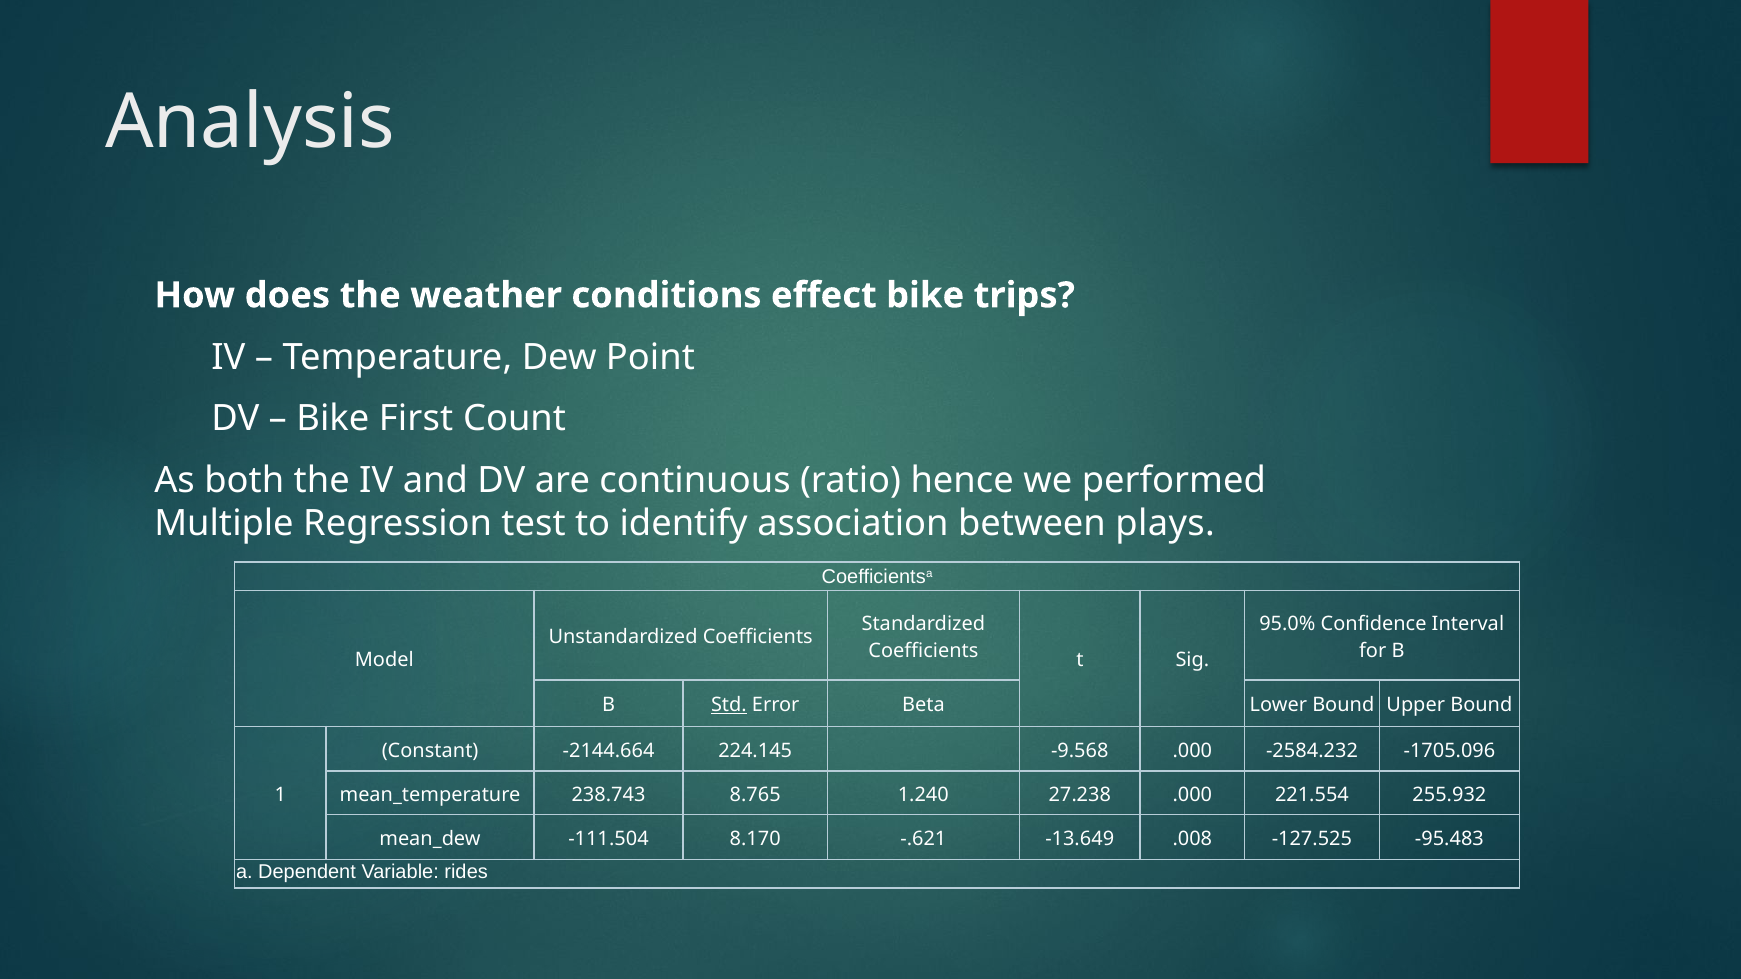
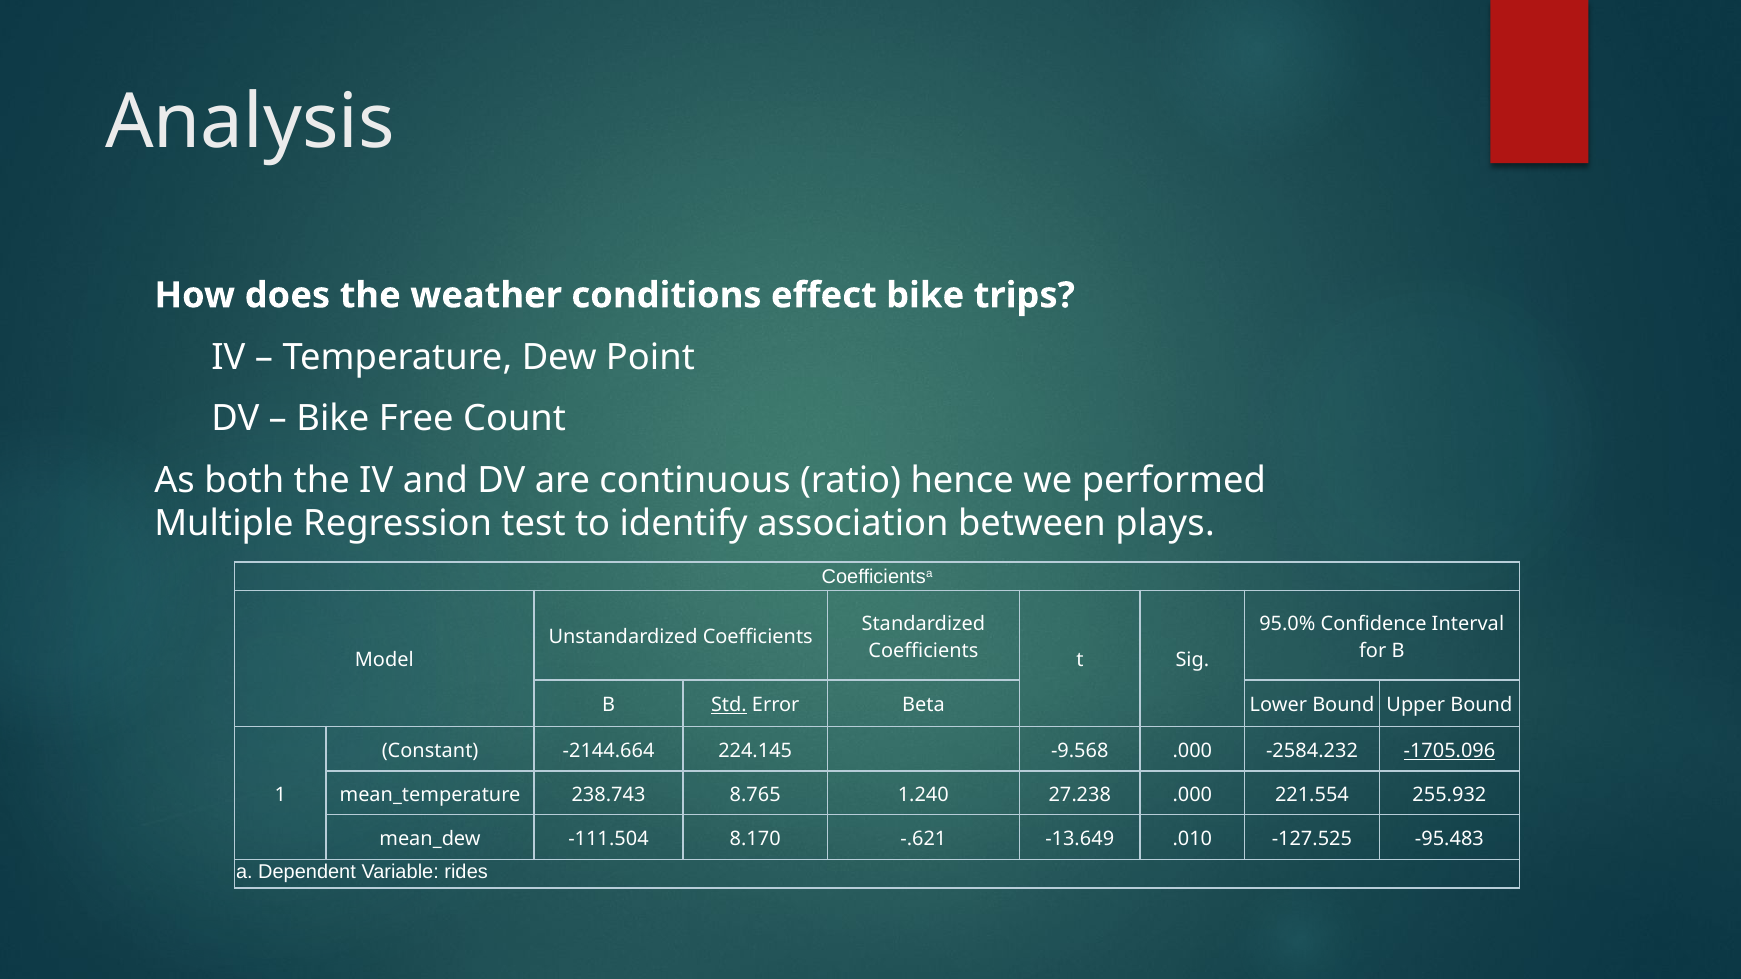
First: First -> Free
-1705.096 underline: none -> present
.008: .008 -> .010
